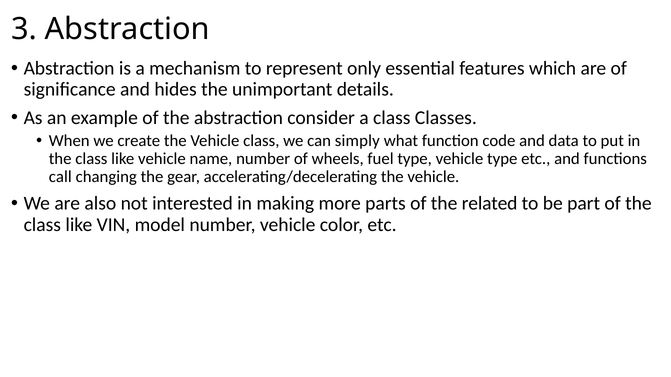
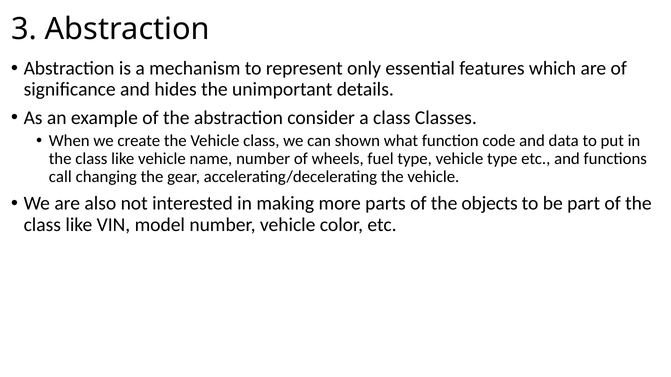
simply: simply -> shown
related: related -> objects
